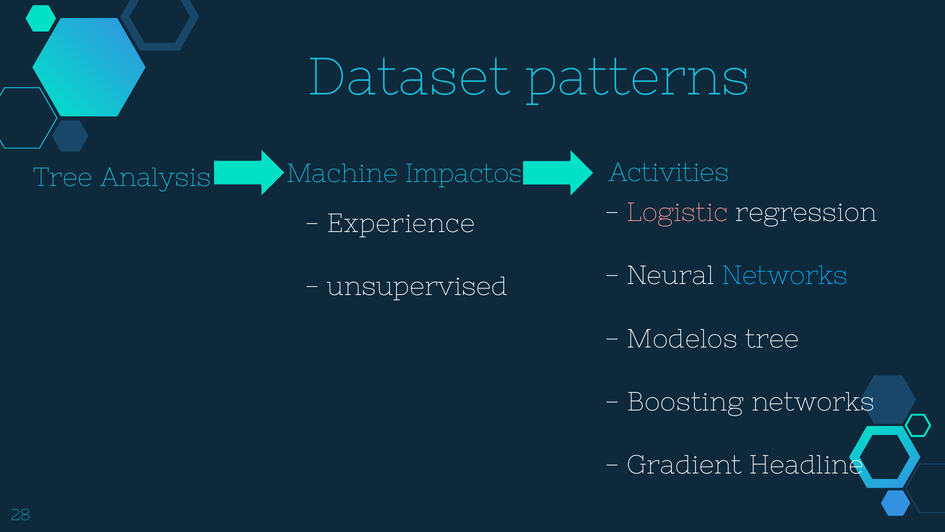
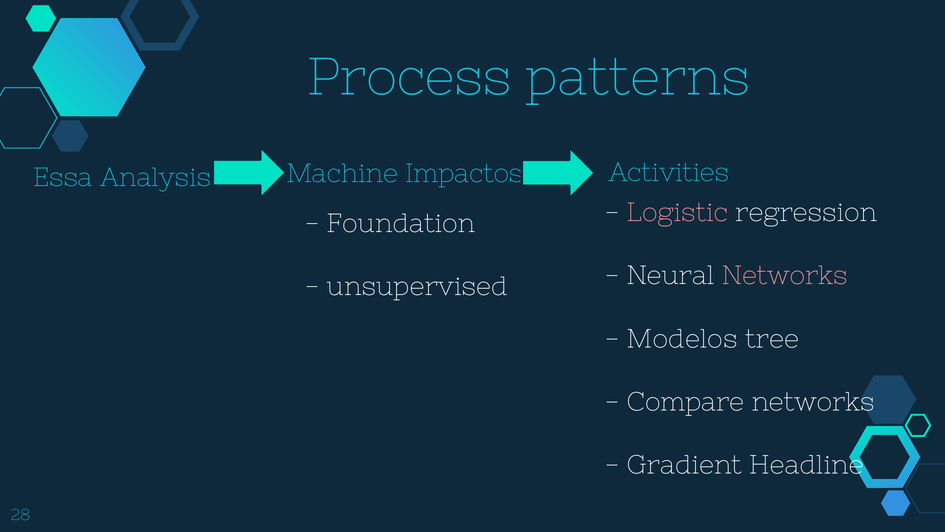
Dataset: Dataset -> Process
Tree at (63, 178): Tree -> Essa
Experience: Experience -> Foundation
Networks at (785, 276) colour: light blue -> pink
Boosting: Boosting -> Compare
